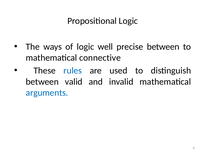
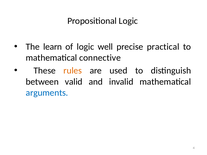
ways: ways -> learn
precise between: between -> practical
rules colour: blue -> orange
